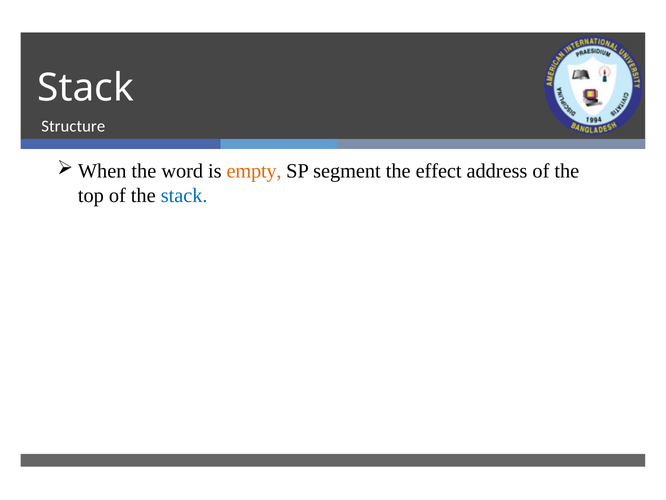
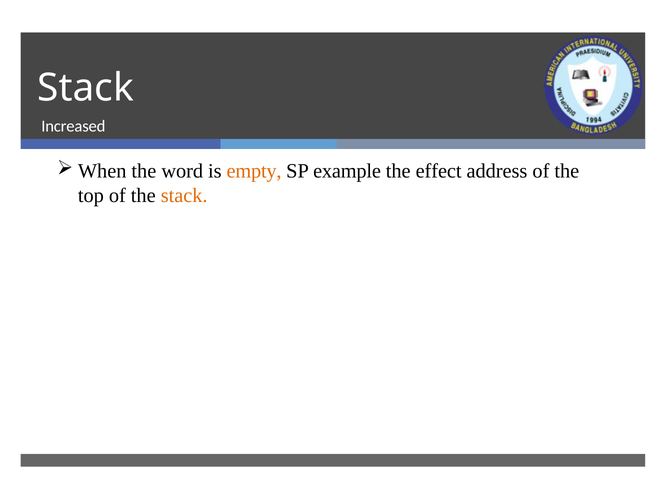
Structure: Structure -> Increased
segment: segment -> example
stack at (184, 195) colour: blue -> orange
